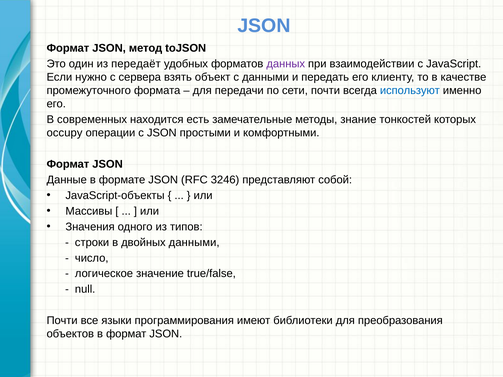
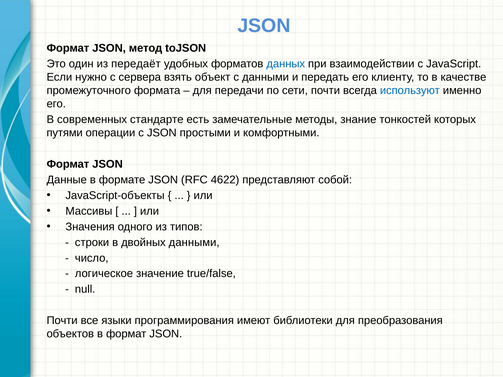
данных colour: purple -> blue
находится: находится -> стандарте
occupy: occupy -> путями
3246: 3246 -> 4622
